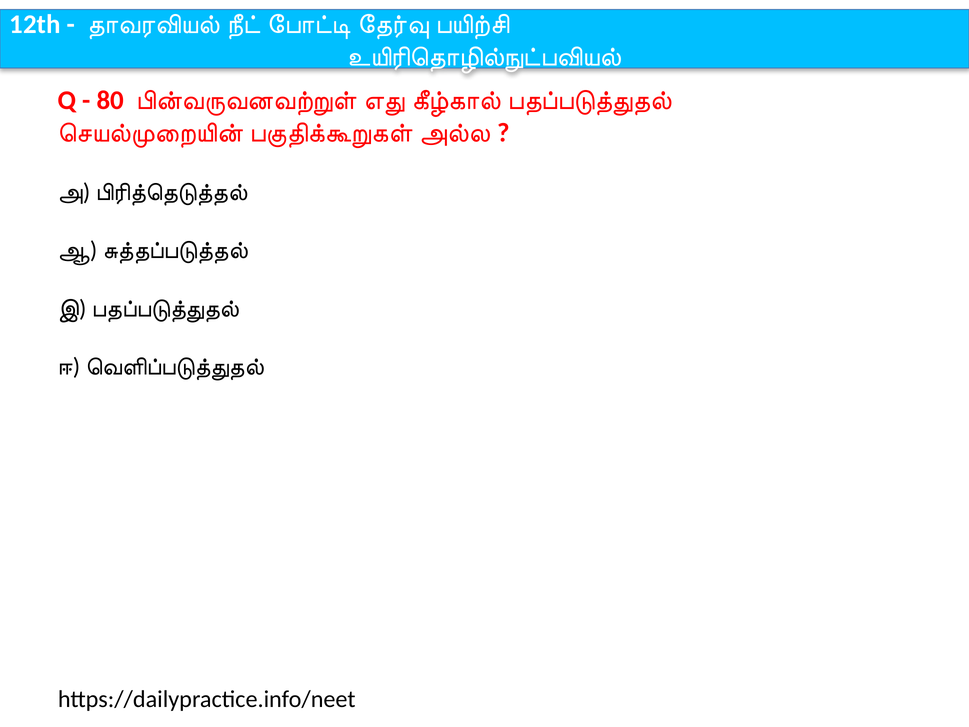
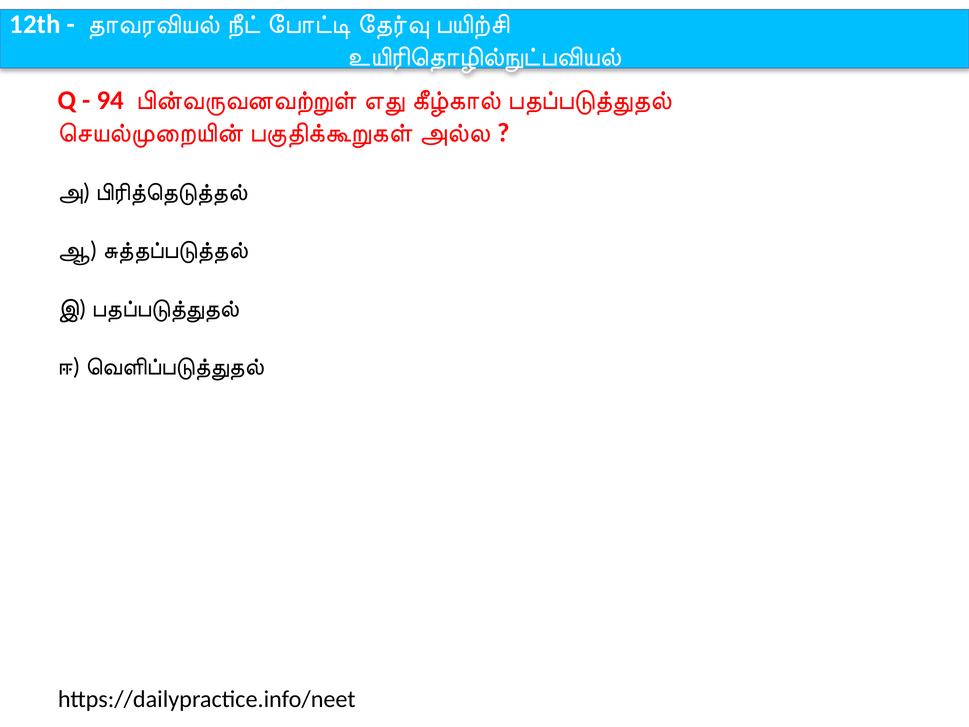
80: 80 -> 94
